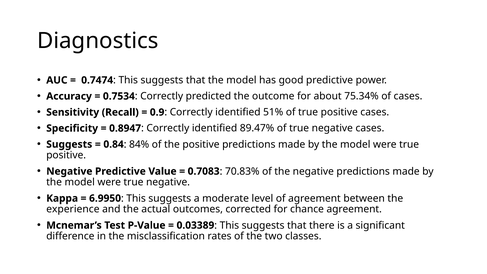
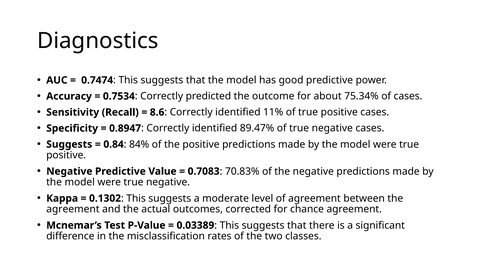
0.9: 0.9 -> 8.6
51%: 51% -> 11%
6.9950: 6.9950 -> 0.1302
experience at (73, 209): experience -> agreement
